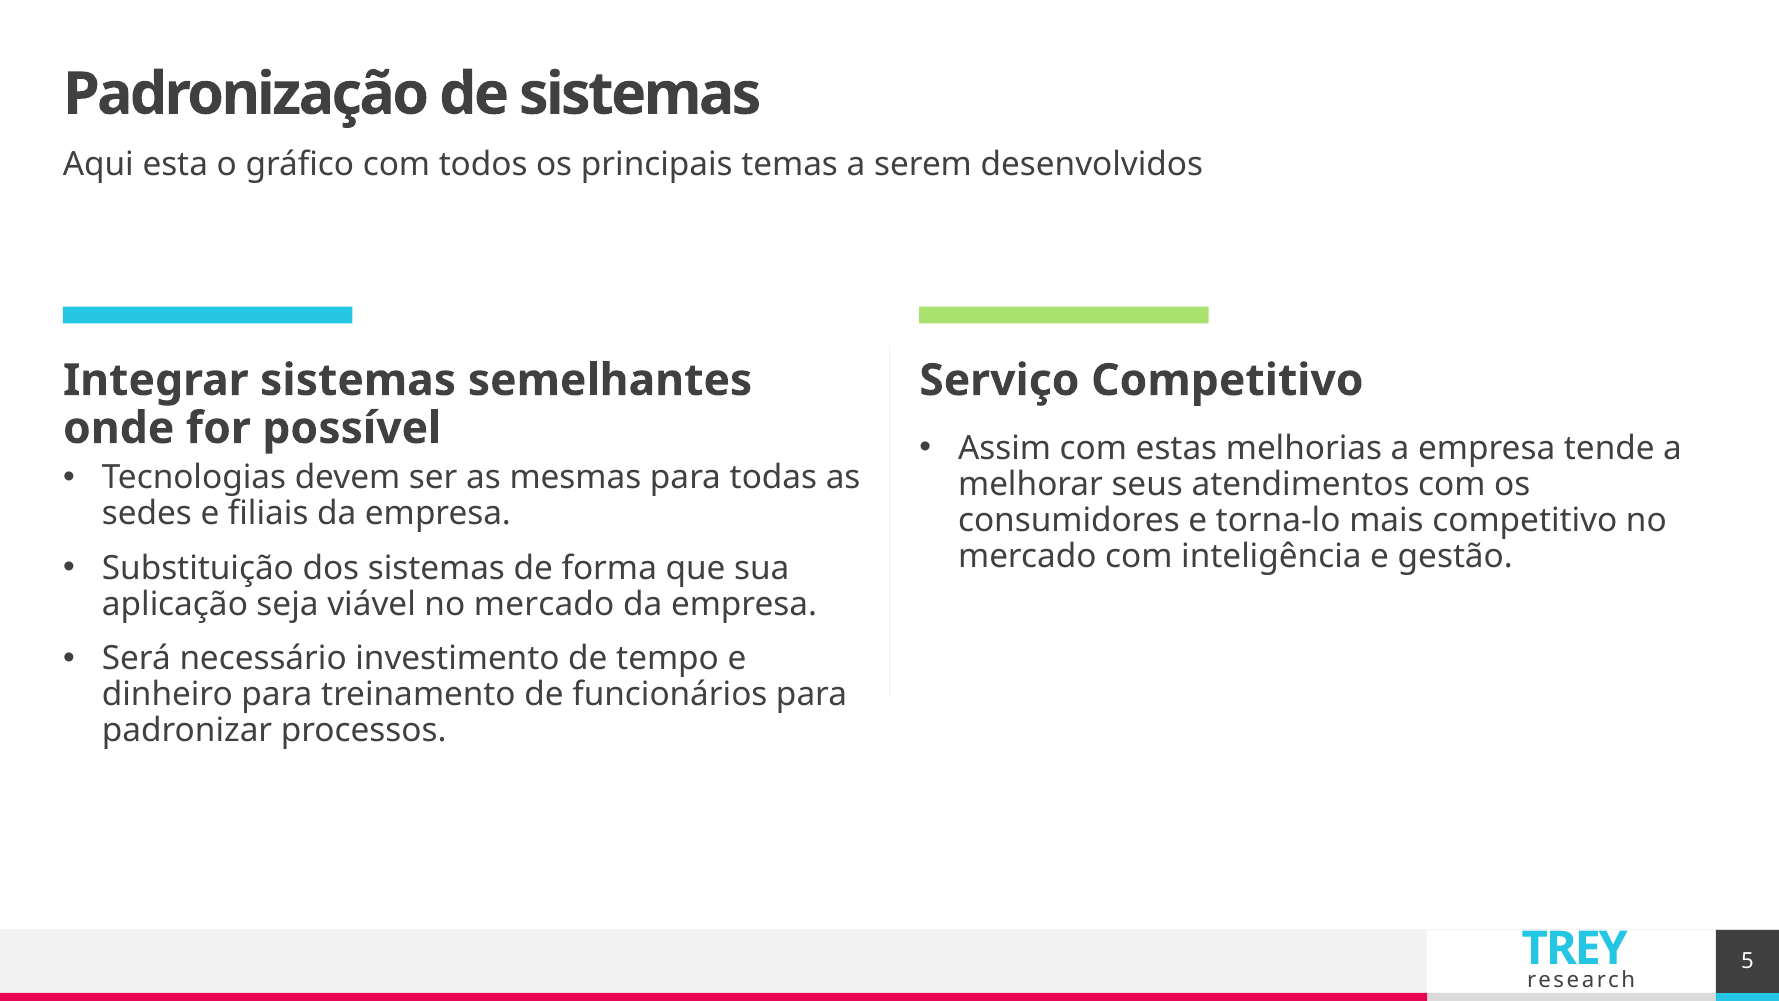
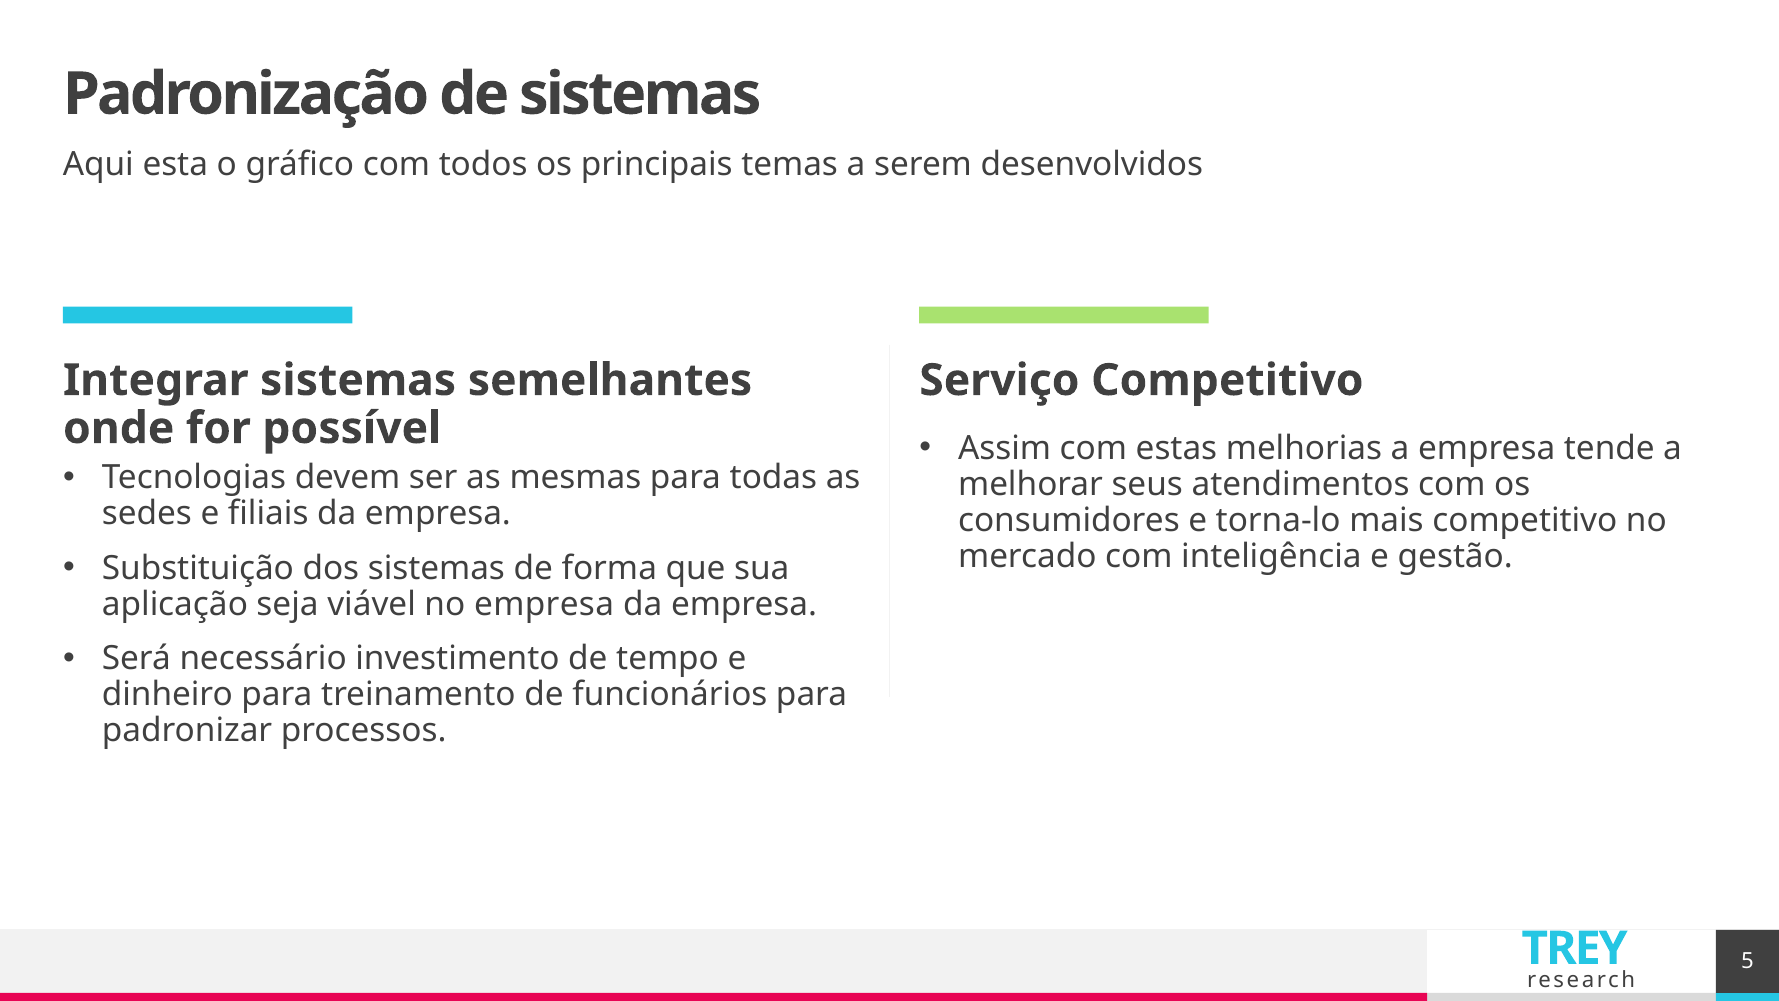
viável no mercado: mercado -> empresa
